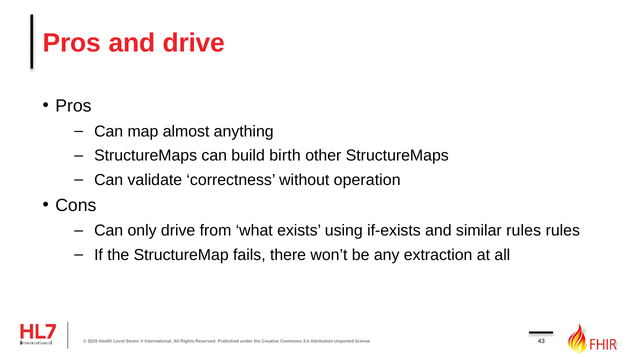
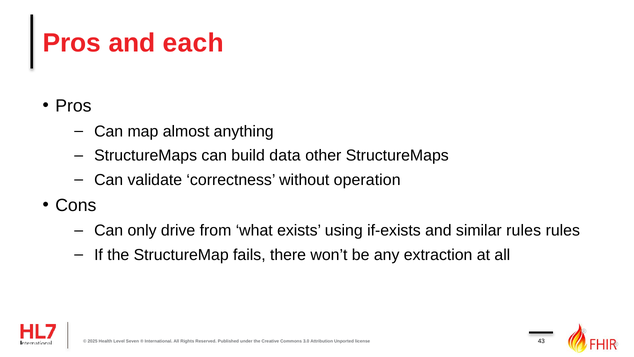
and drive: drive -> each
birth: birth -> data
